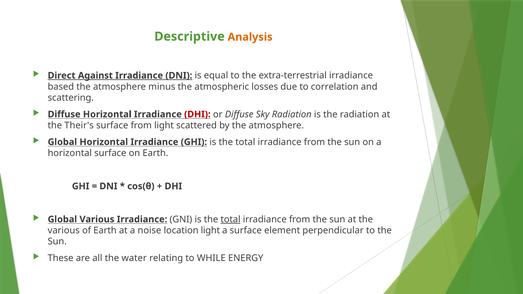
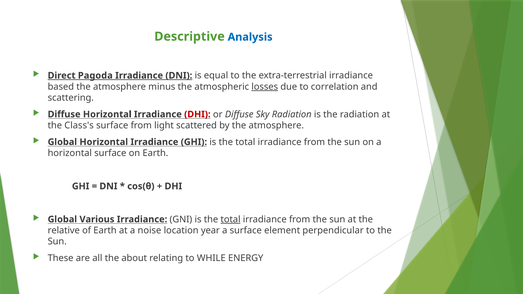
Analysis colour: orange -> blue
Against: Against -> Pagoda
losses underline: none -> present
Their's: Their's -> Class's
various at (64, 231): various -> relative
location light: light -> year
water: water -> about
